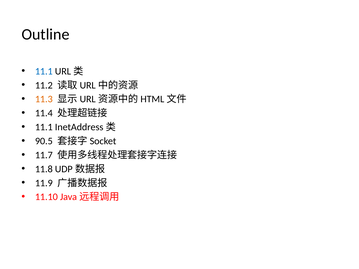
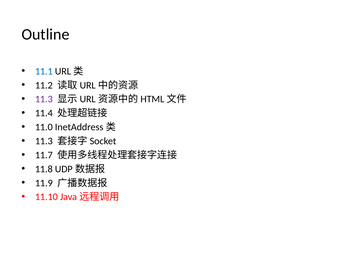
11.3 at (44, 99) colour: orange -> purple
11.1 at (44, 127): 11.1 -> 11.0
90.5 at (44, 141): 90.5 -> 11.3
